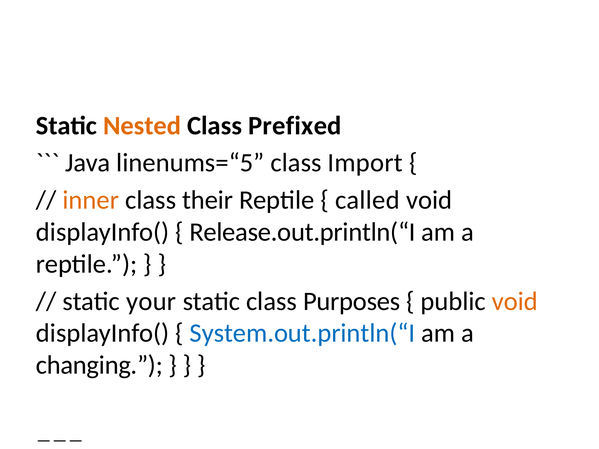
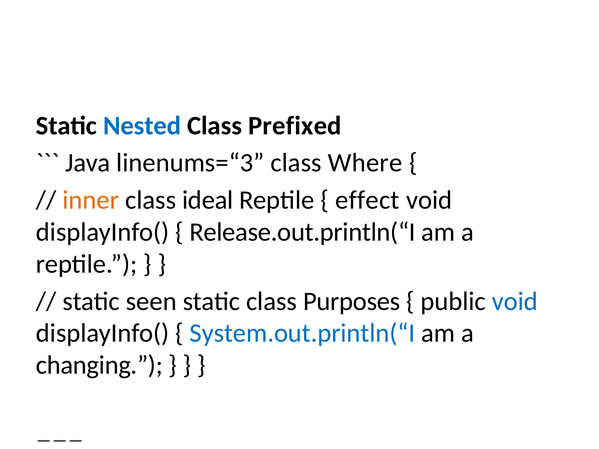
Nested at (142, 126) colour: orange -> blue
linenums=“5: linenums=“5 -> linenums=“3
Import: Import -> Where
their: their -> ideal
called: called -> effect
your: your -> seen
void at (515, 301) colour: orange -> blue
